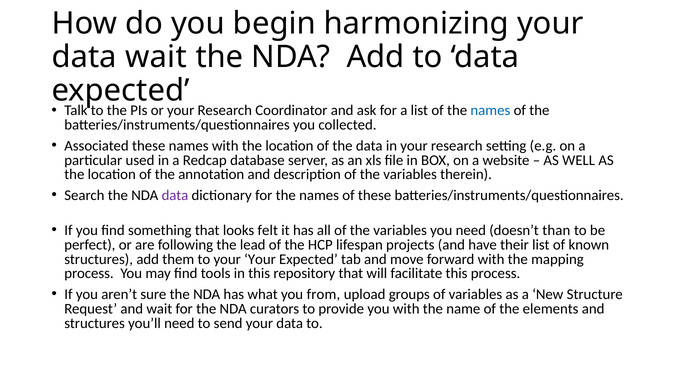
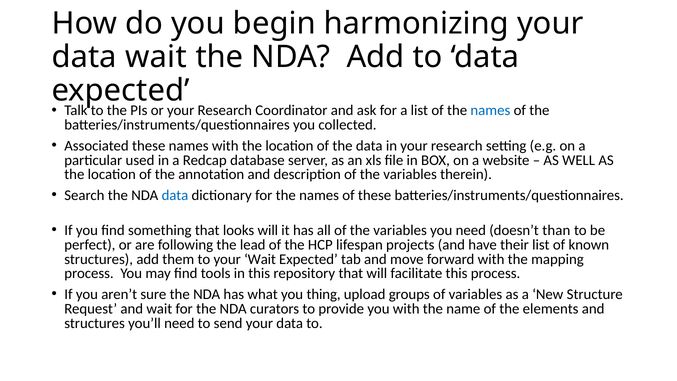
data at (175, 195) colour: purple -> blue
looks felt: felt -> will
your Your: Your -> Wait
from: from -> thing
